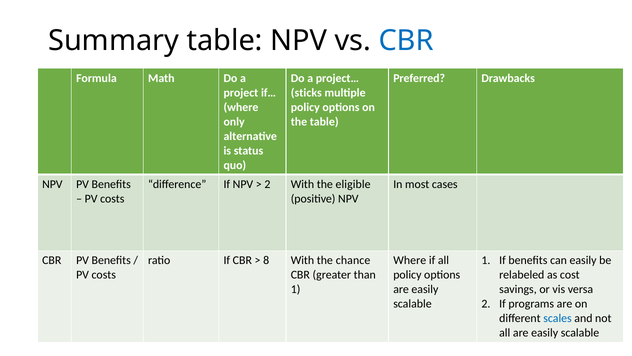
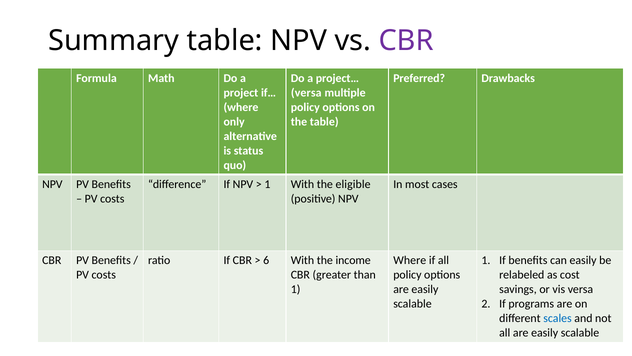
CBR at (406, 40) colour: blue -> purple
sticks at (306, 93): sticks -> versa
2 at (267, 184): 2 -> 1
8: 8 -> 6
chance: chance -> income
